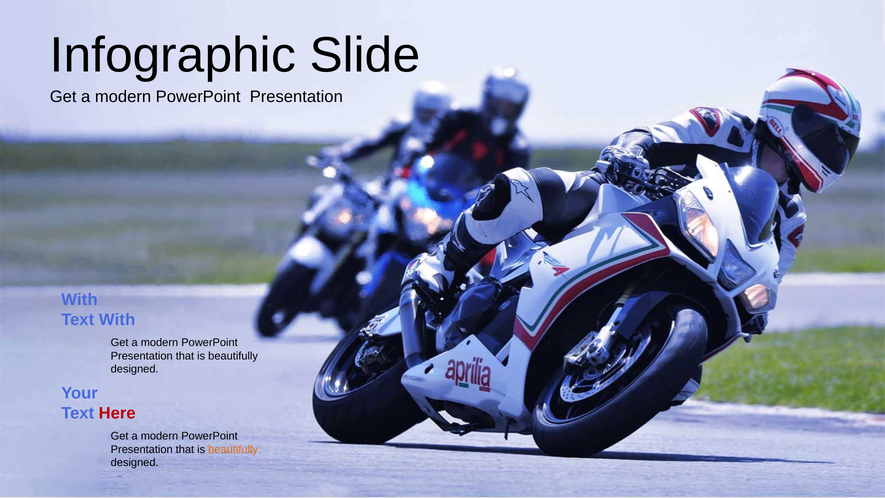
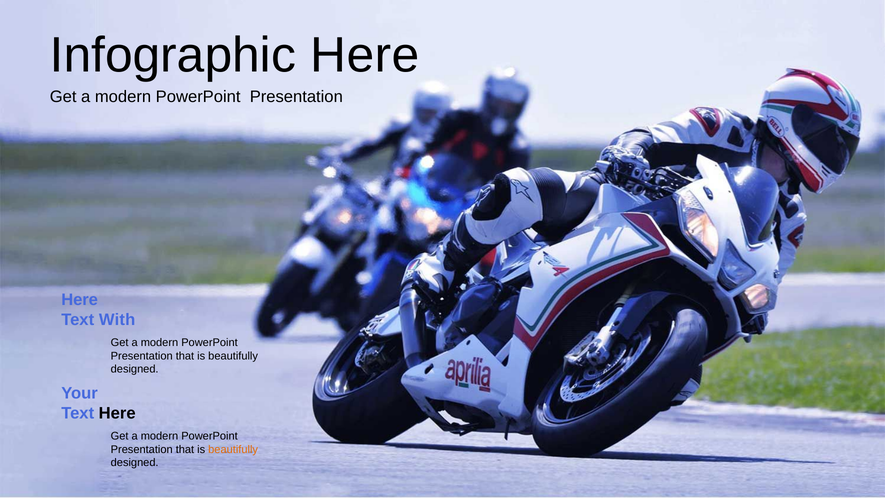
Infographic Slide: Slide -> Here
With at (79, 300): With -> Here
Here at (117, 413) colour: red -> black
